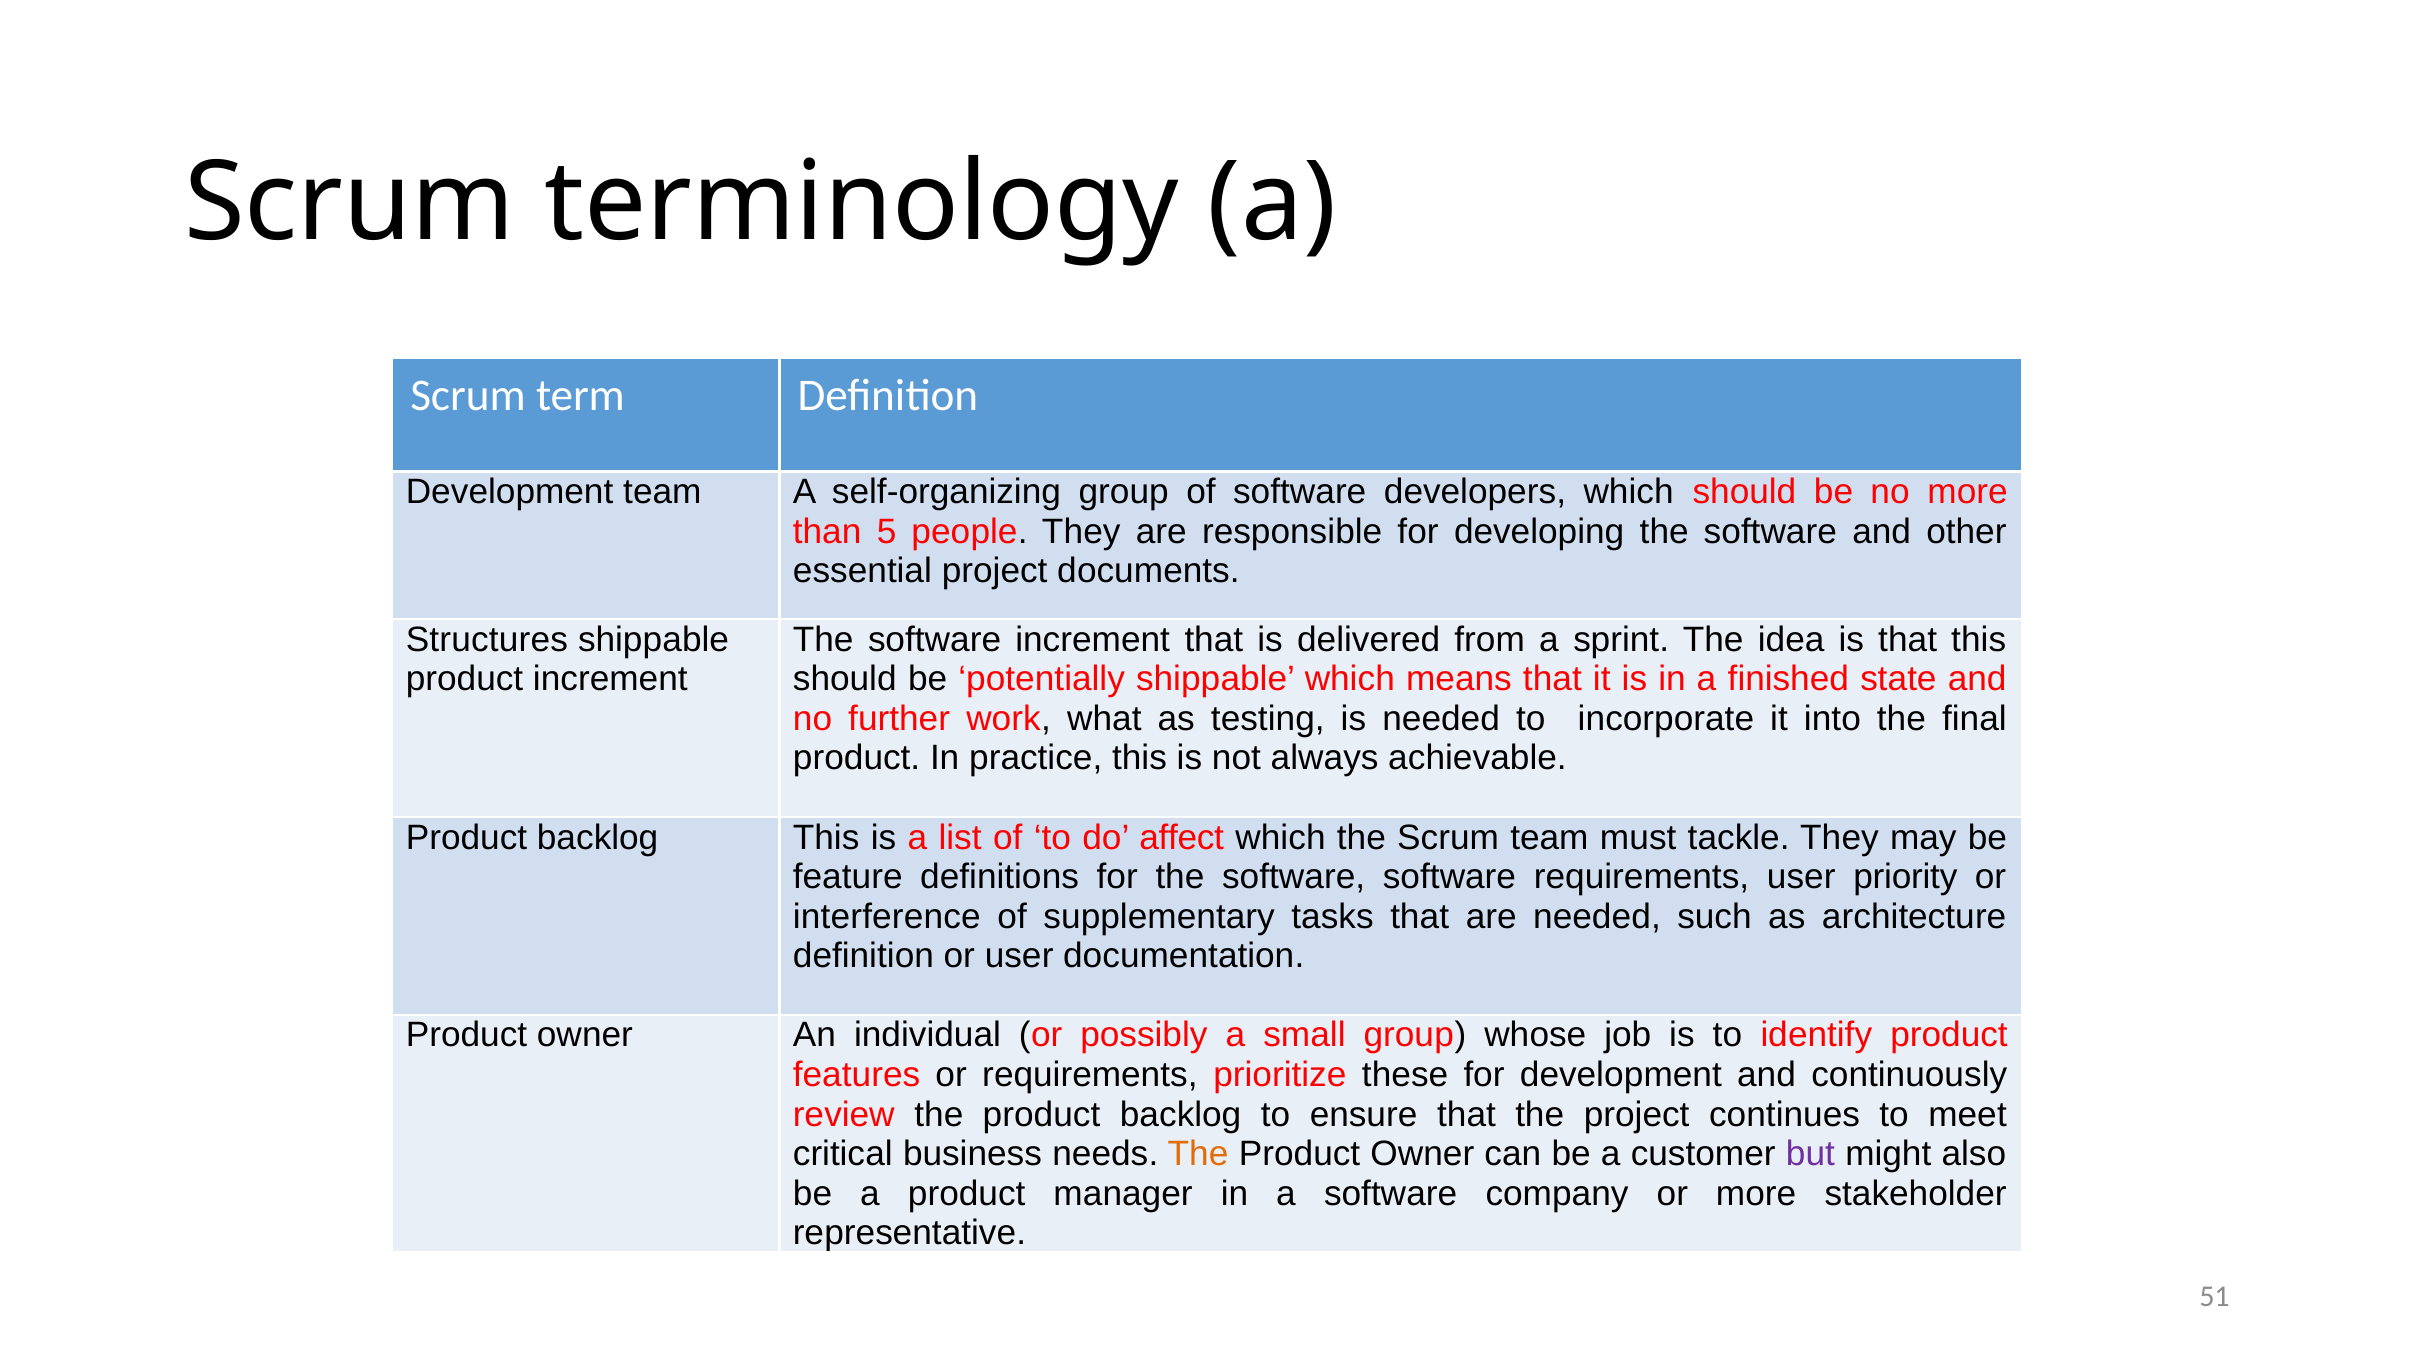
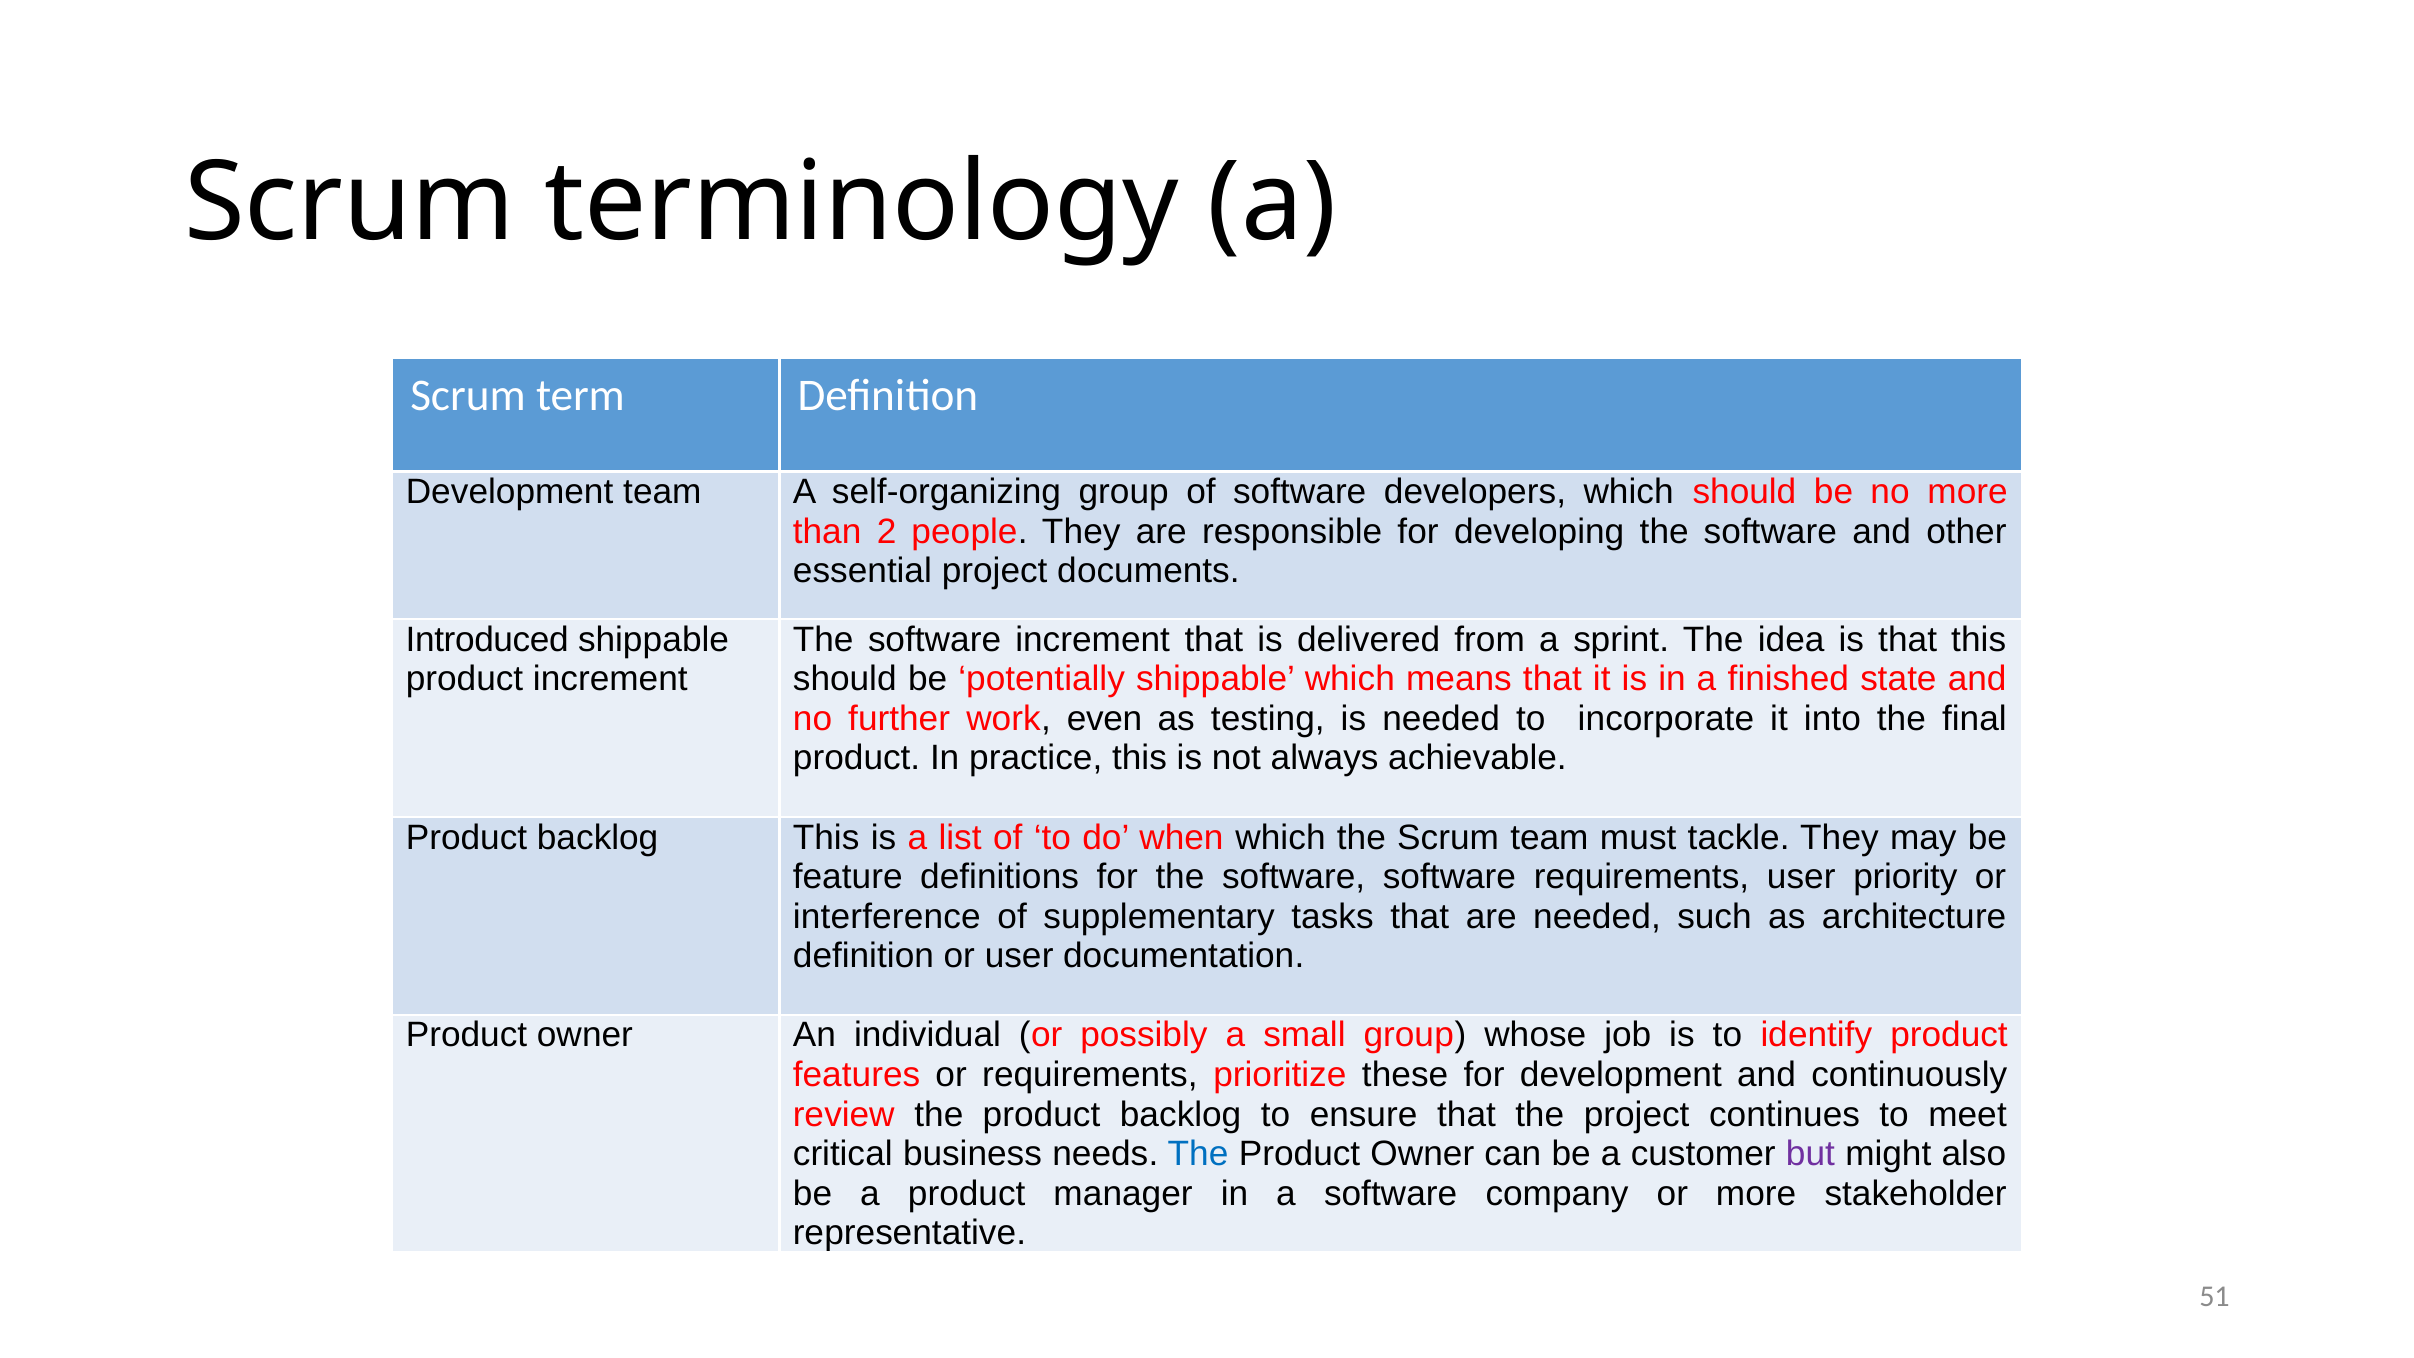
5: 5 -> 2
Structures: Structures -> Introduced
what: what -> even
affect: affect -> when
The at (1198, 1154) colour: orange -> blue
